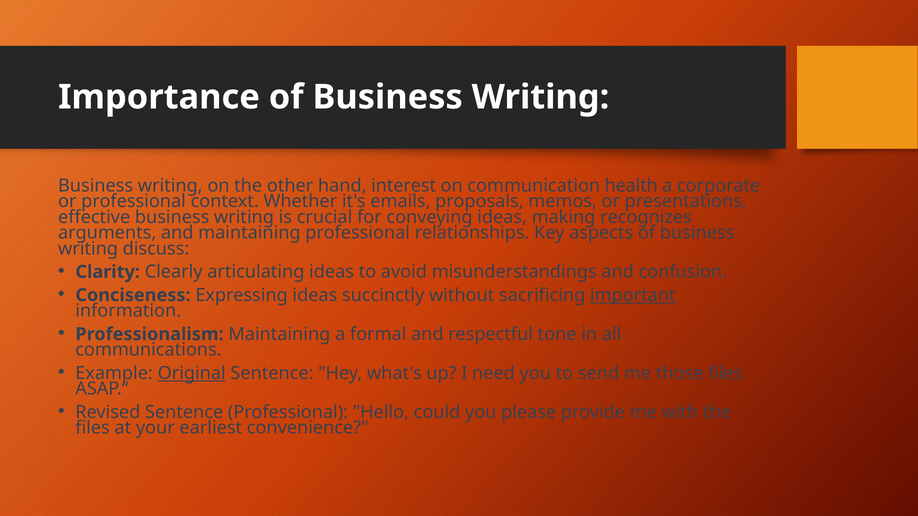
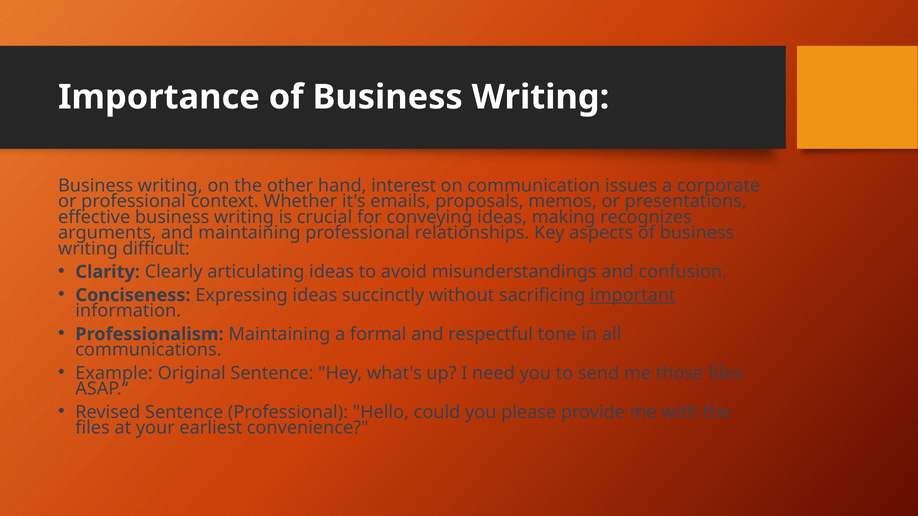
health: health -> issues
discuss: discuss -> difficult
Original underline: present -> none
